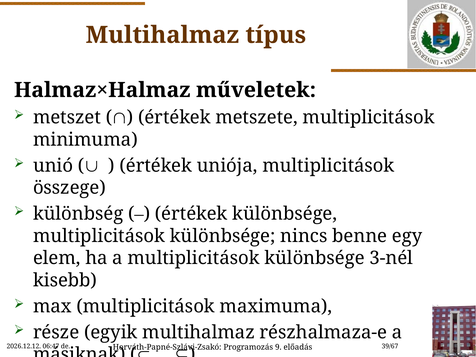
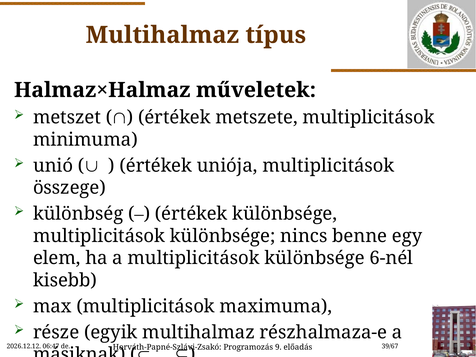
3-nél: 3-nél -> 6-nél
